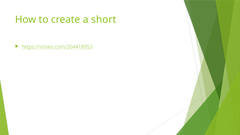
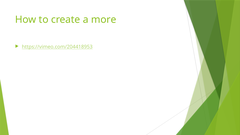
short: short -> more
